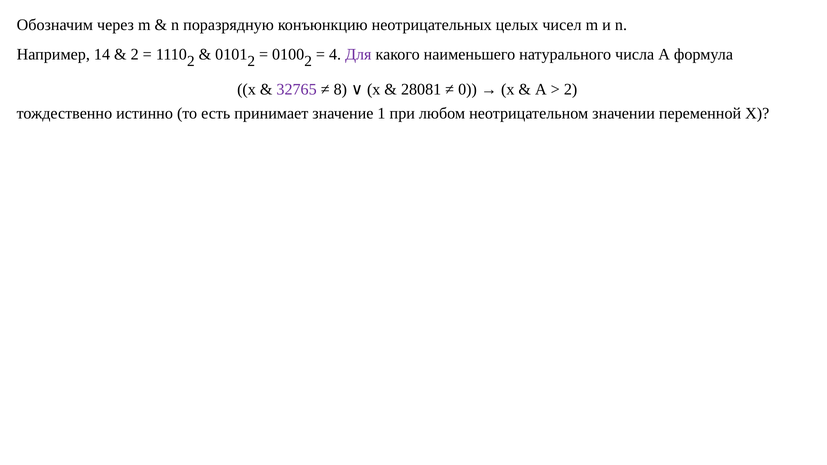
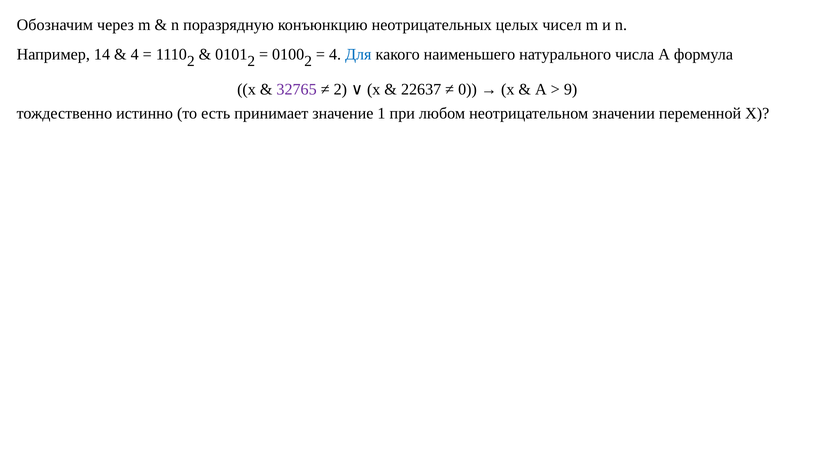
2 at (135, 54): 2 -> 4
Для colour: purple -> blue
8 at (340, 89): 8 -> 2
28081: 28081 -> 22637
2 at (571, 89): 2 -> 9
